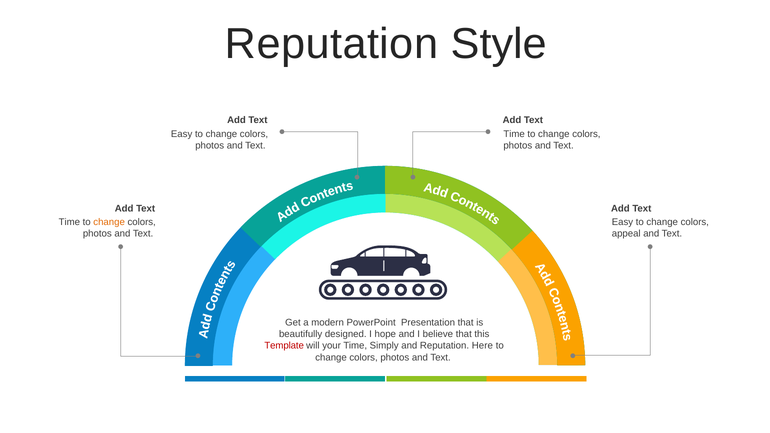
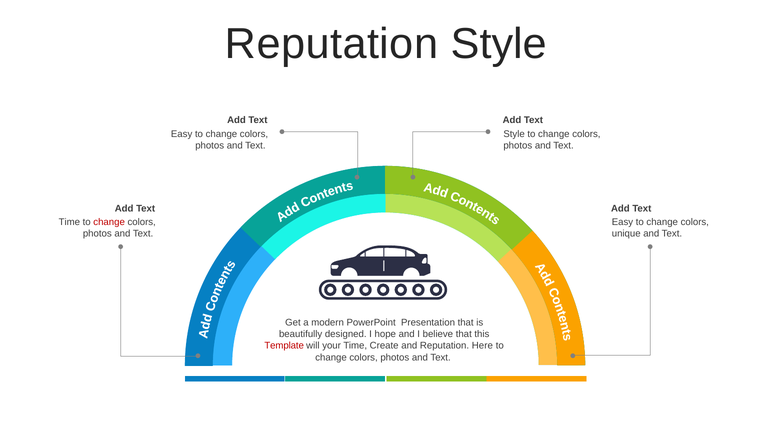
Time at (514, 134): Time -> Style
change at (109, 222) colour: orange -> red
appeal: appeal -> unique
Simply: Simply -> Create
